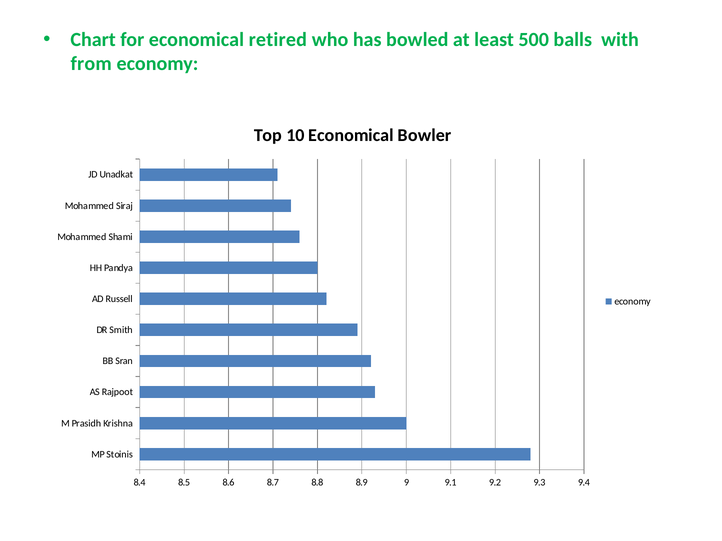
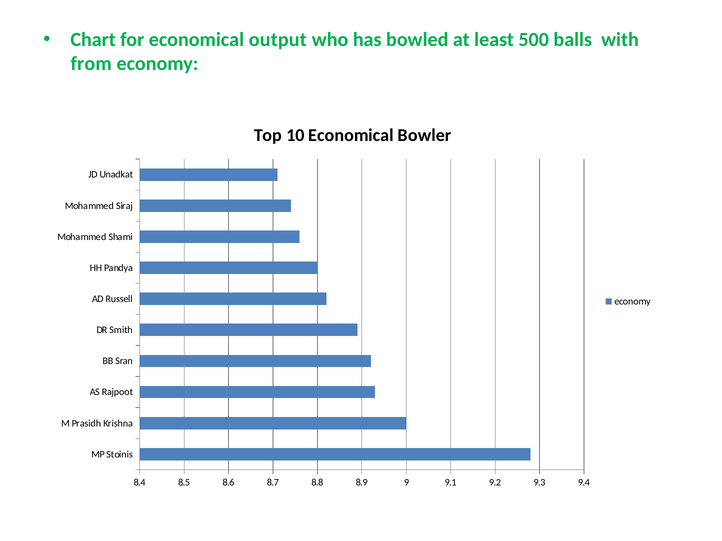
retired: retired -> output
